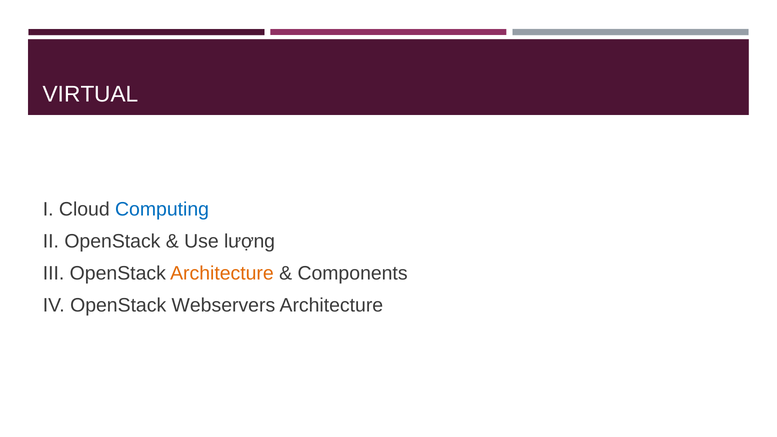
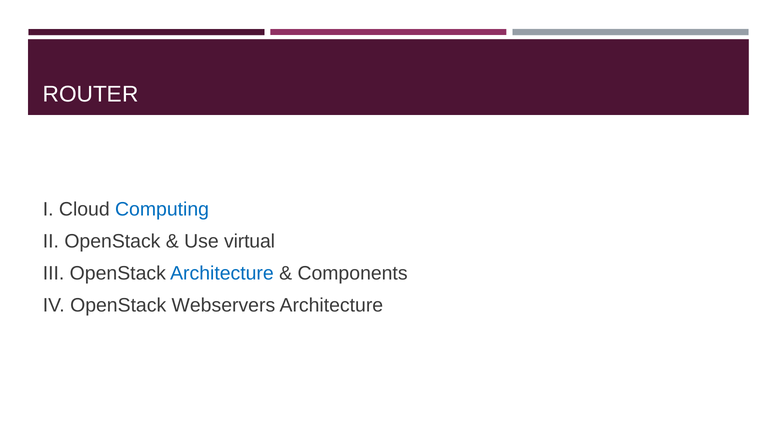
VIRTUAL: VIRTUAL -> ROUTER
lượng: lượng -> virtual
Architecture at (222, 274) colour: orange -> blue
